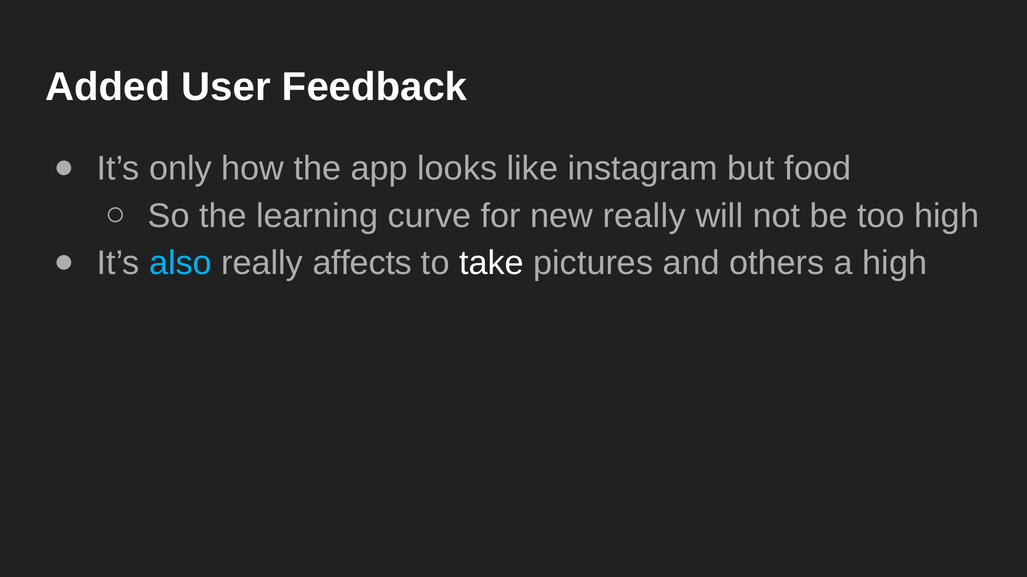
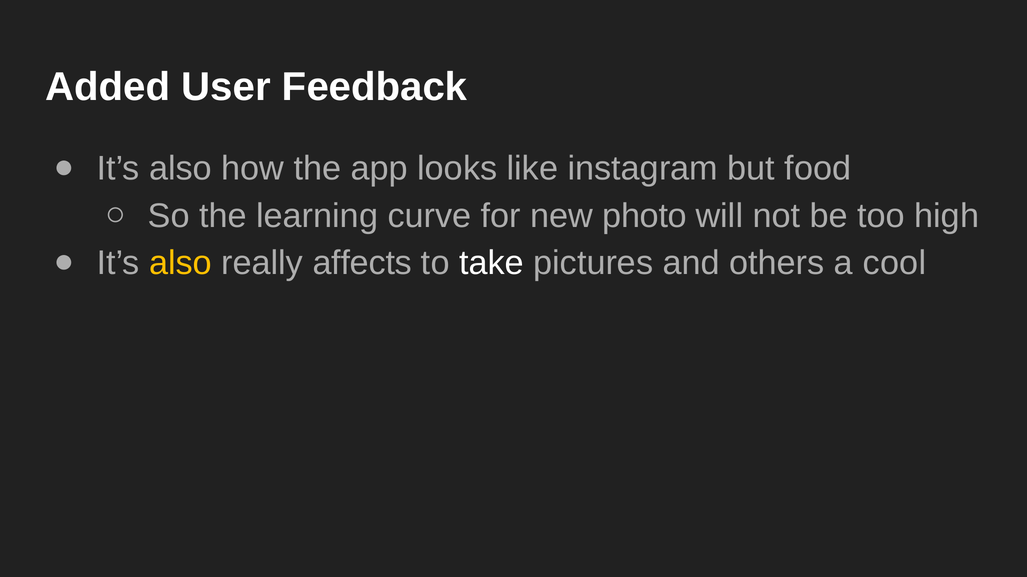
only at (181, 169): only -> also
new really: really -> photo
also at (181, 263) colour: light blue -> yellow
a high: high -> cool
